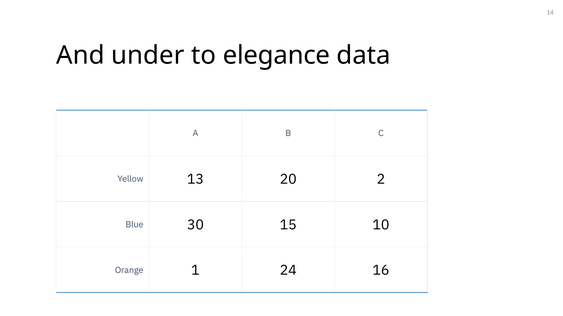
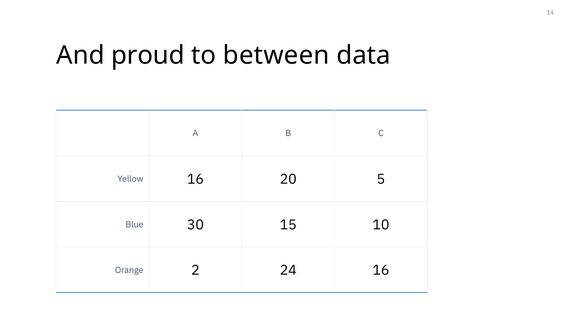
under: under -> proud
elegance: elegance -> between
Yellow 13: 13 -> 16
2: 2 -> 5
1: 1 -> 2
